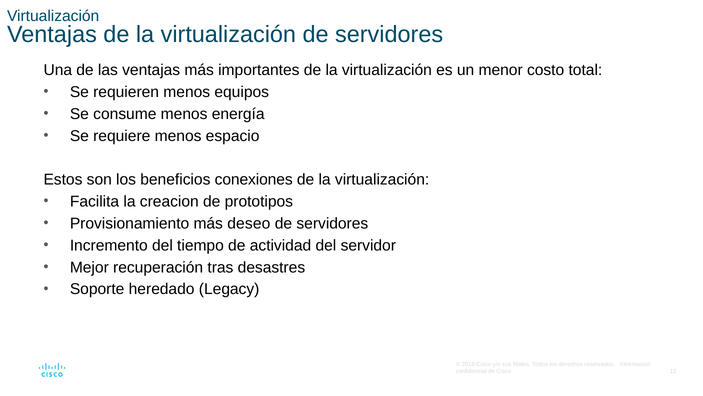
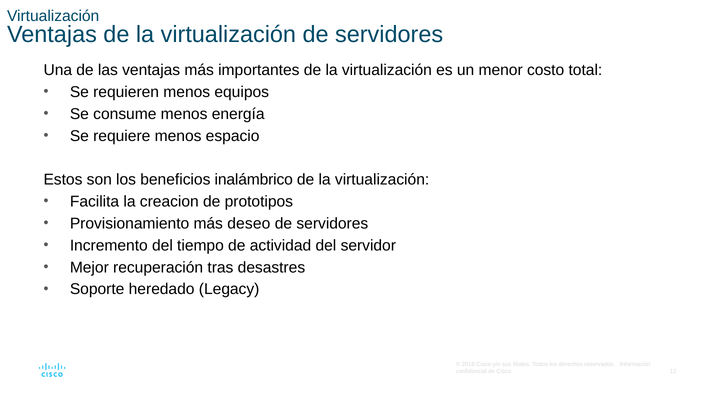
conexiones: conexiones -> inalámbrico
